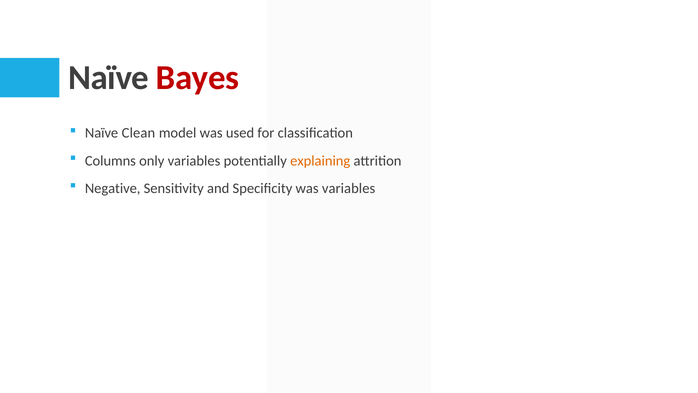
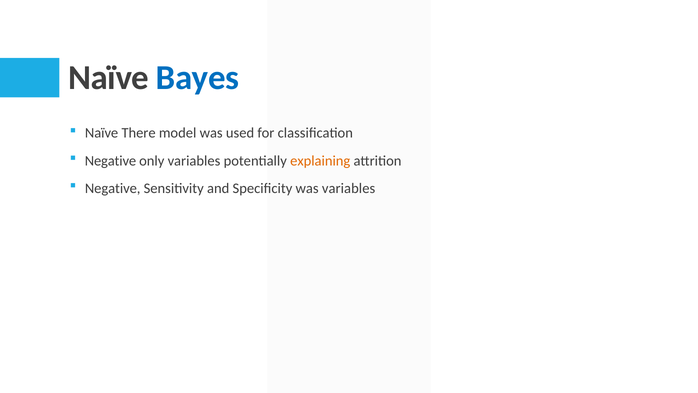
Bayes colour: red -> blue
Clean: Clean -> There
Columns at (110, 161): Columns -> Negative
